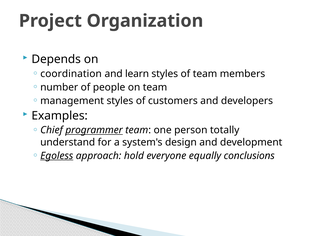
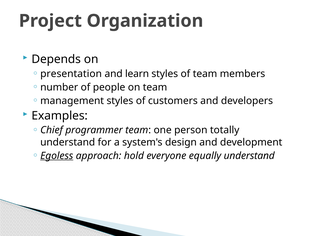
coordination: coordination -> presentation
programmer underline: present -> none
equally conclusions: conclusions -> understand
